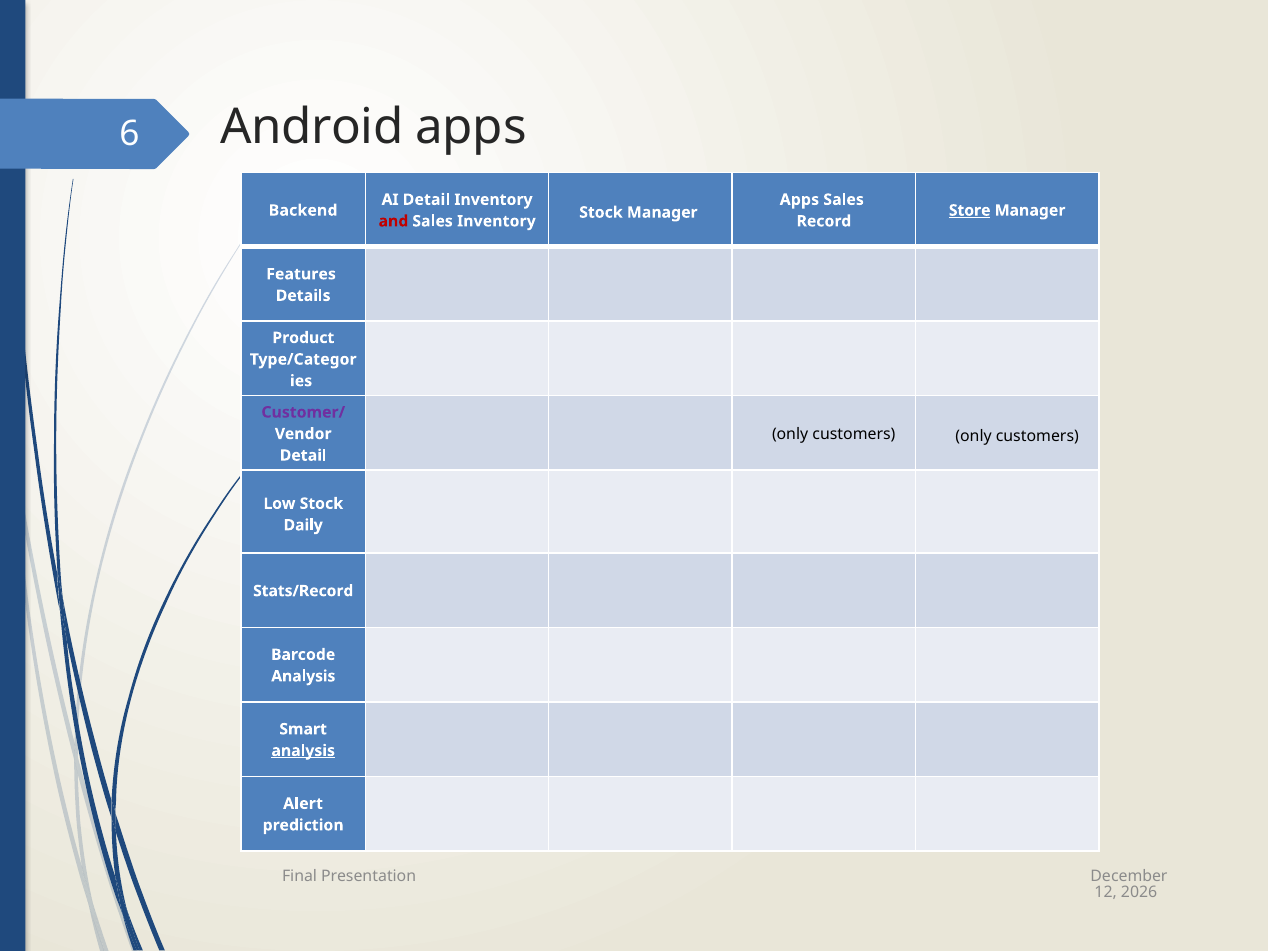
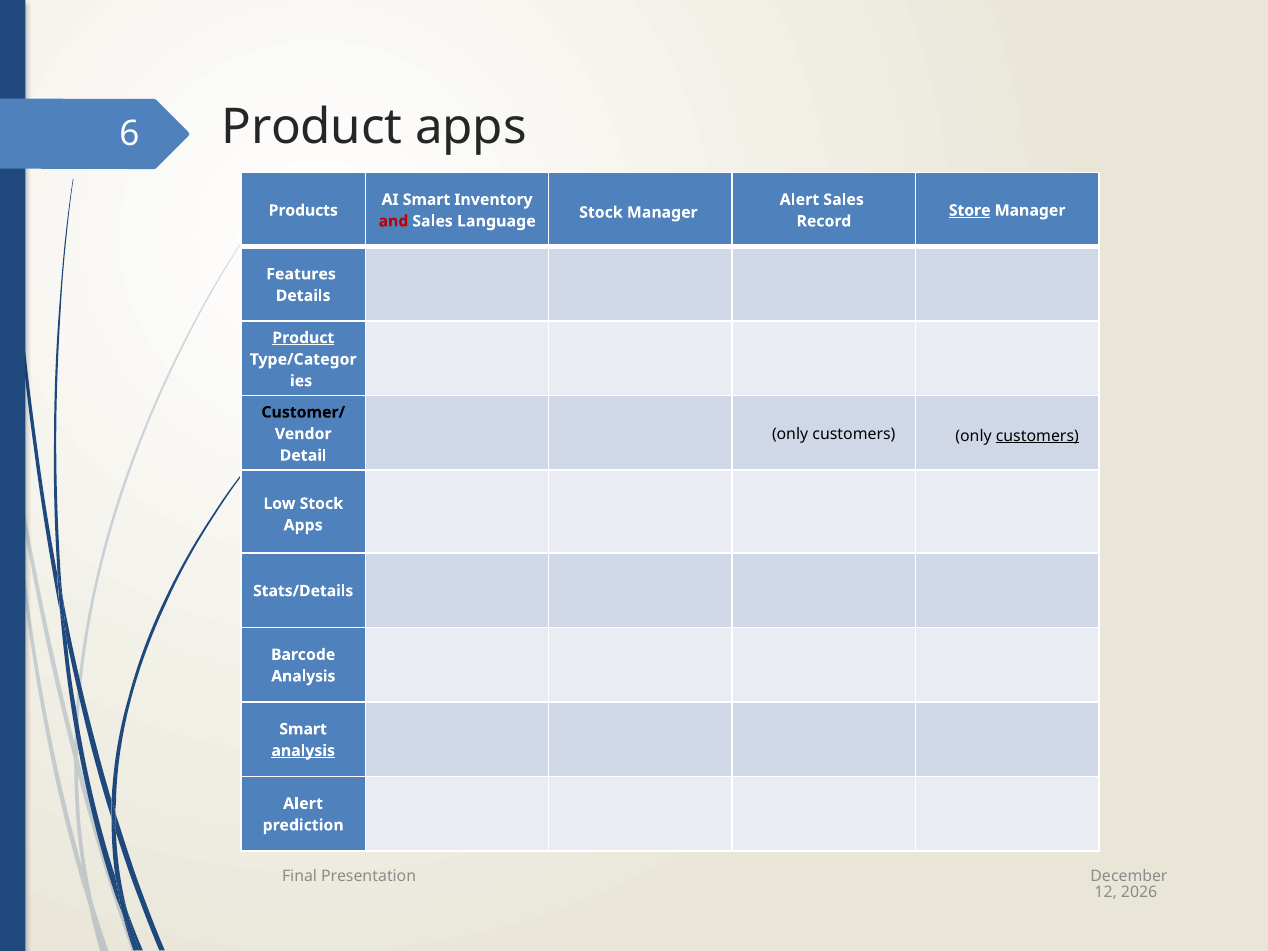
6 Android: Android -> Product
AI Detail: Detail -> Smart
Apps at (799, 200): Apps -> Alert
Backend: Backend -> Products
Sales Inventory: Inventory -> Language
Product at (303, 338) underline: none -> present
Customer/ colour: purple -> black
customers at (1037, 436) underline: none -> present
Daily at (303, 525): Daily -> Apps
Stats/Record: Stats/Record -> Stats/Details
